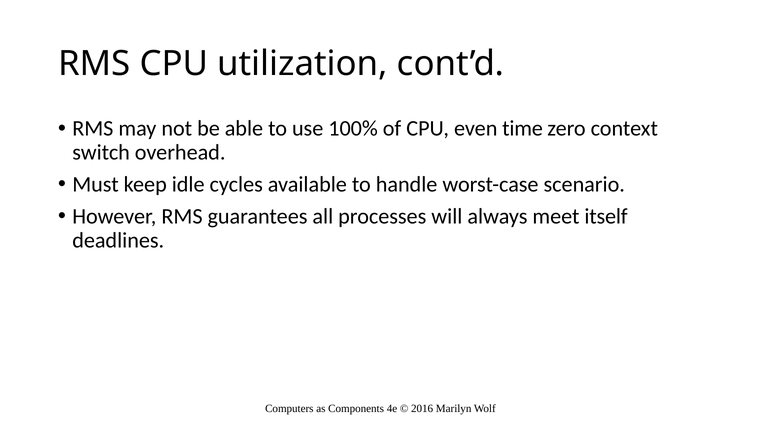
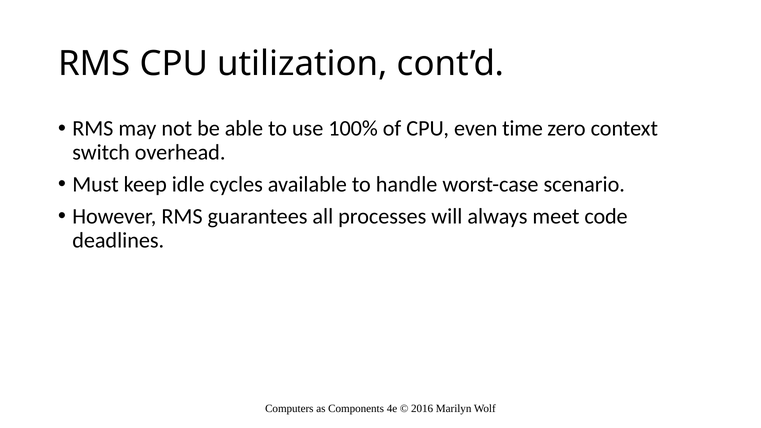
itself: itself -> code
